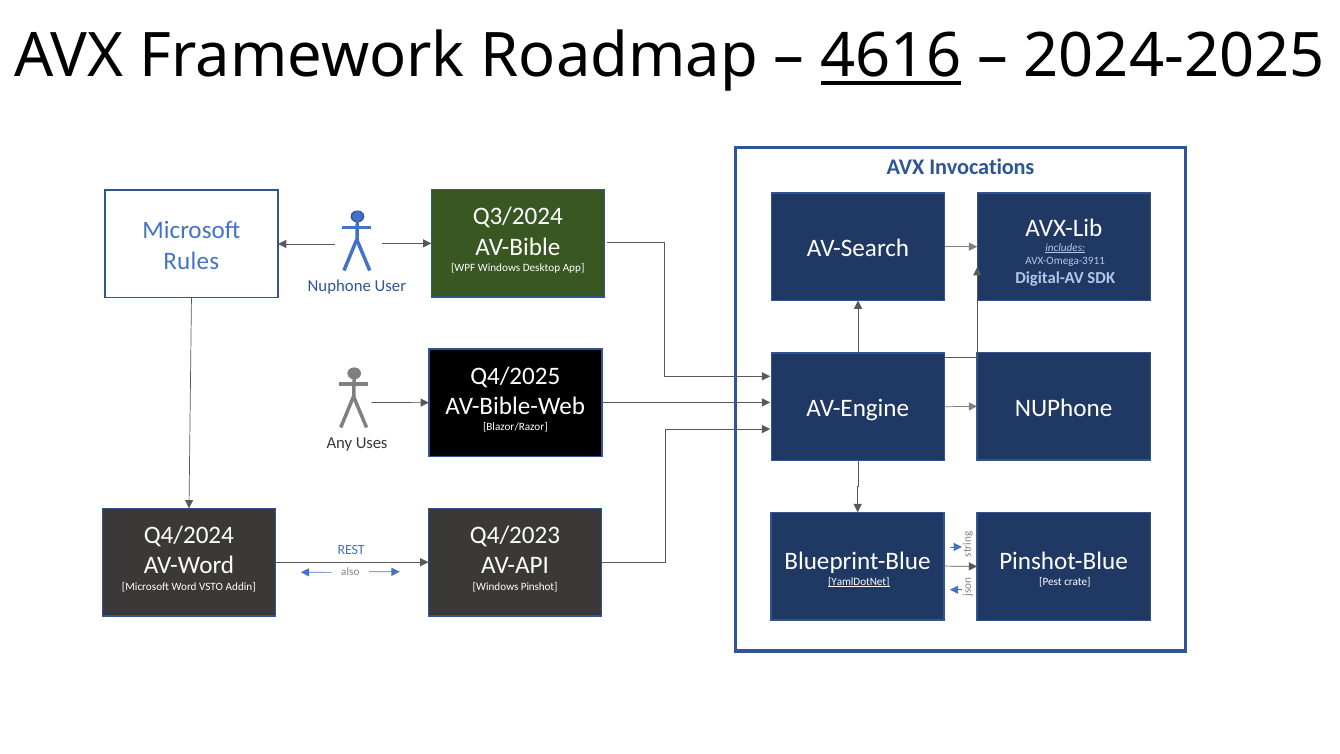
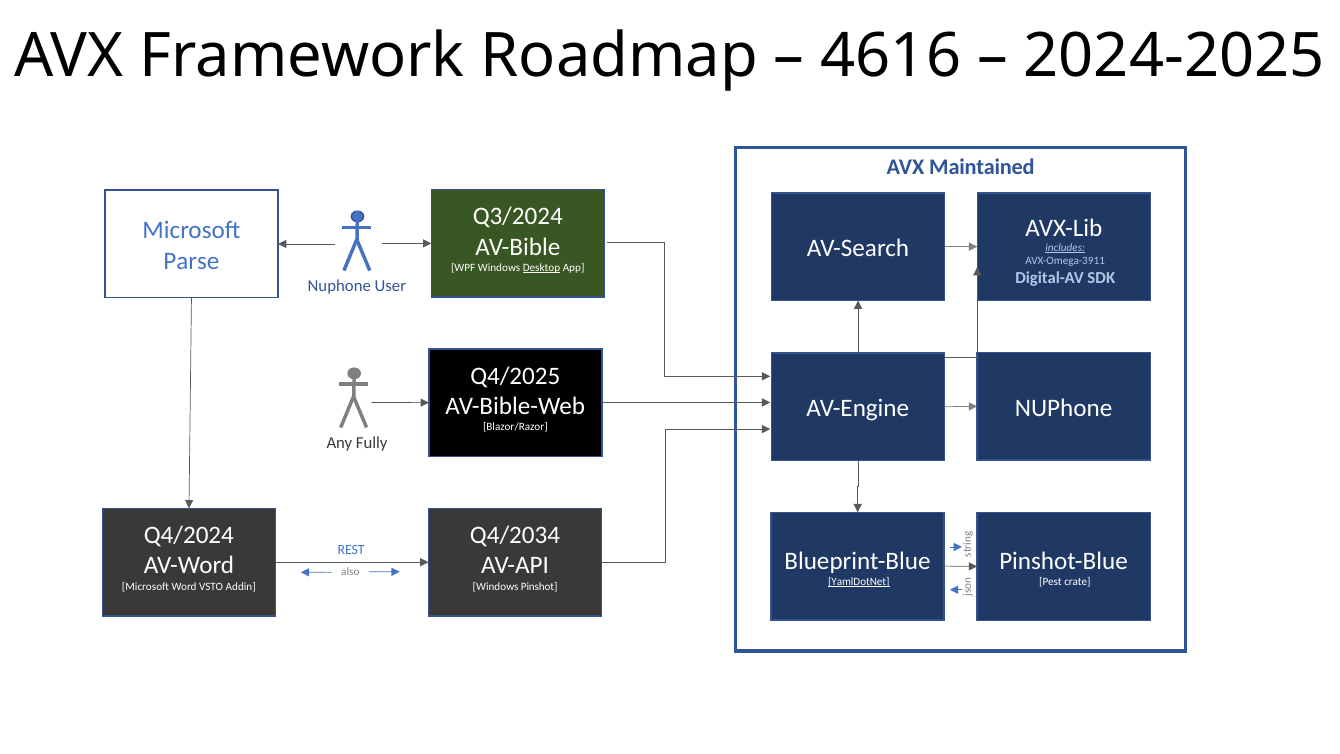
4616 underline: present -> none
Invocations: Invocations -> Maintained
Rules: Rules -> Parse
Desktop underline: none -> present
Uses: Uses -> Fully
Q4/2023: Q4/2023 -> Q4/2034
